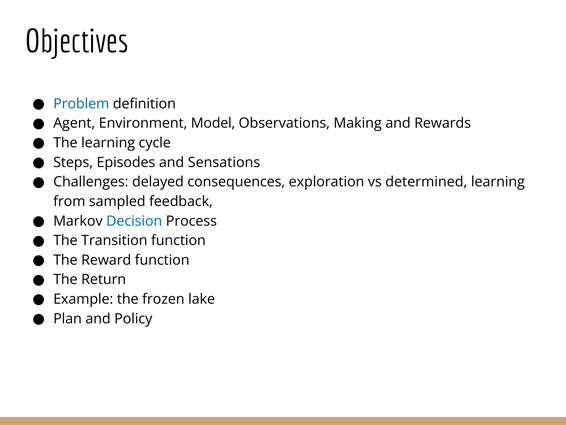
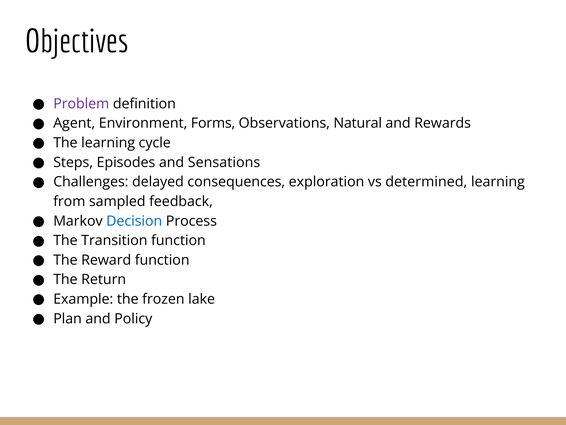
Problem colour: blue -> purple
Model: Model -> Forms
Making: Making -> Natural
